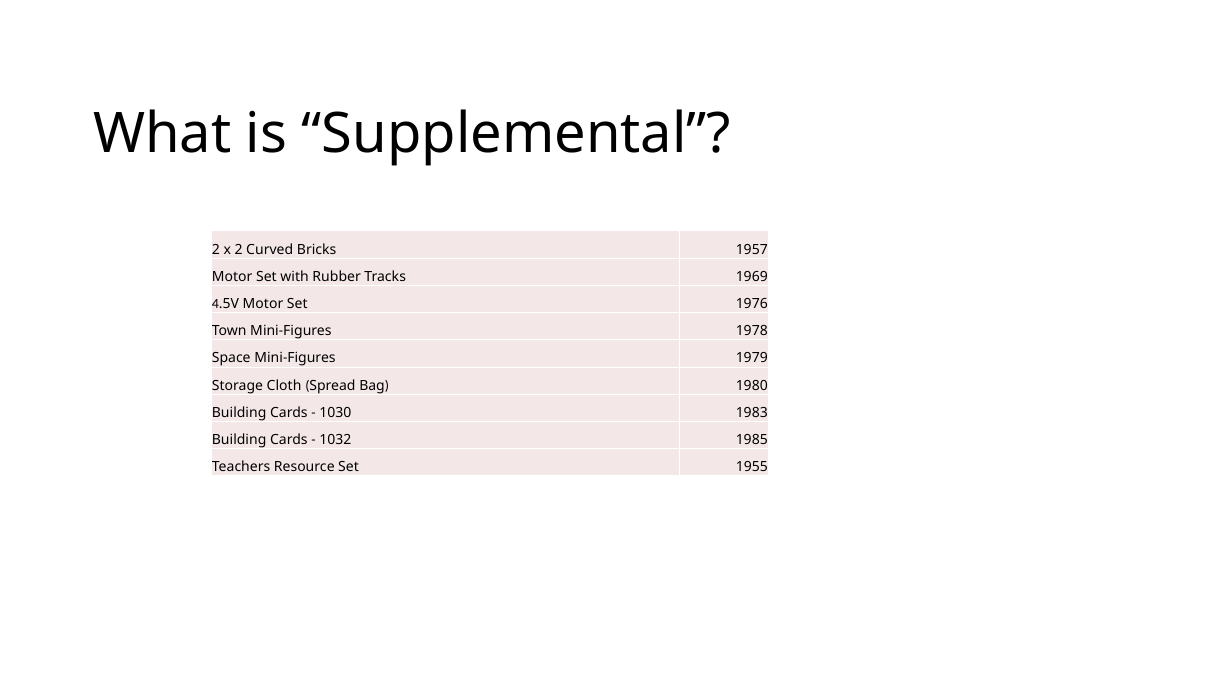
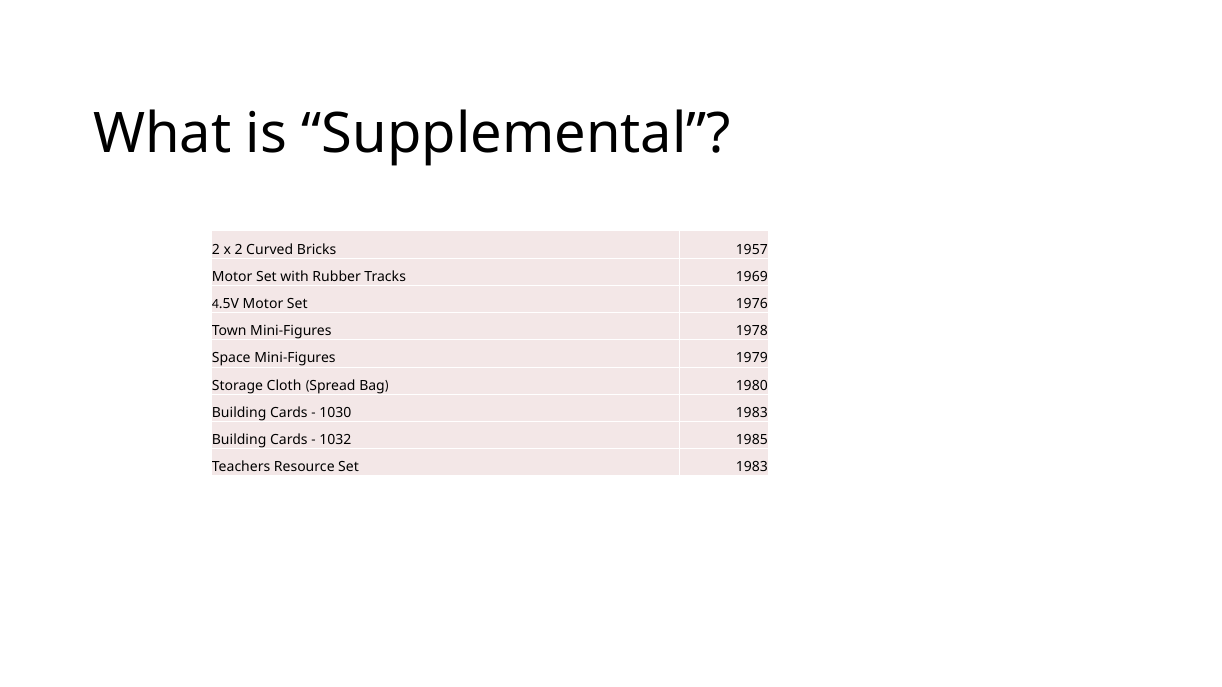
Set 1955: 1955 -> 1983
